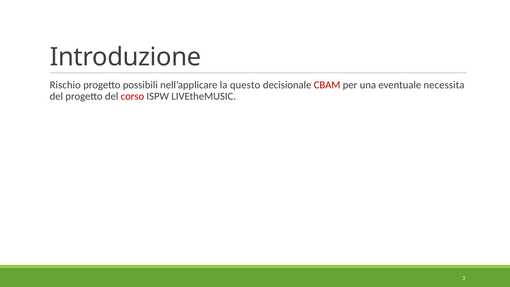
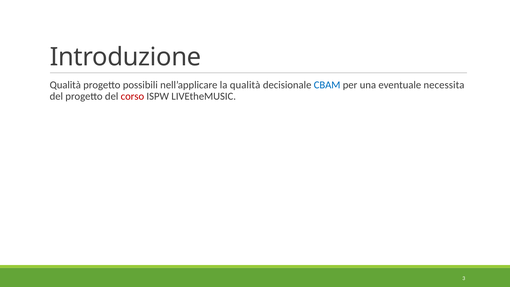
Rischio at (65, 85): Rischio -> Qualità
la questo: questo -> qualità
CBAM colour: red -> blue
